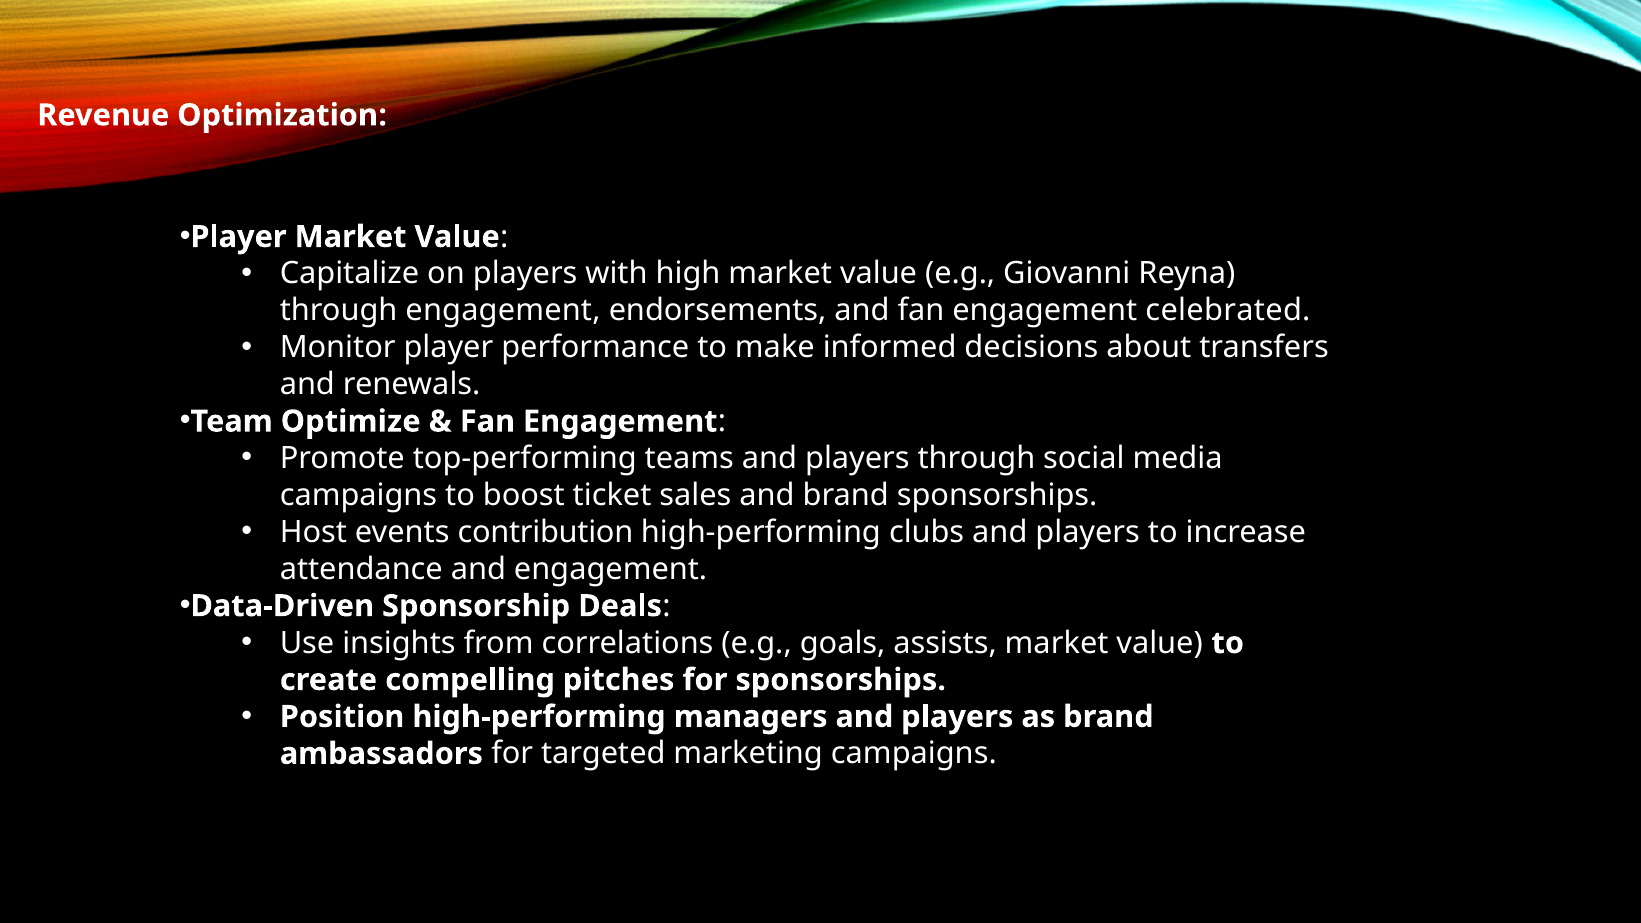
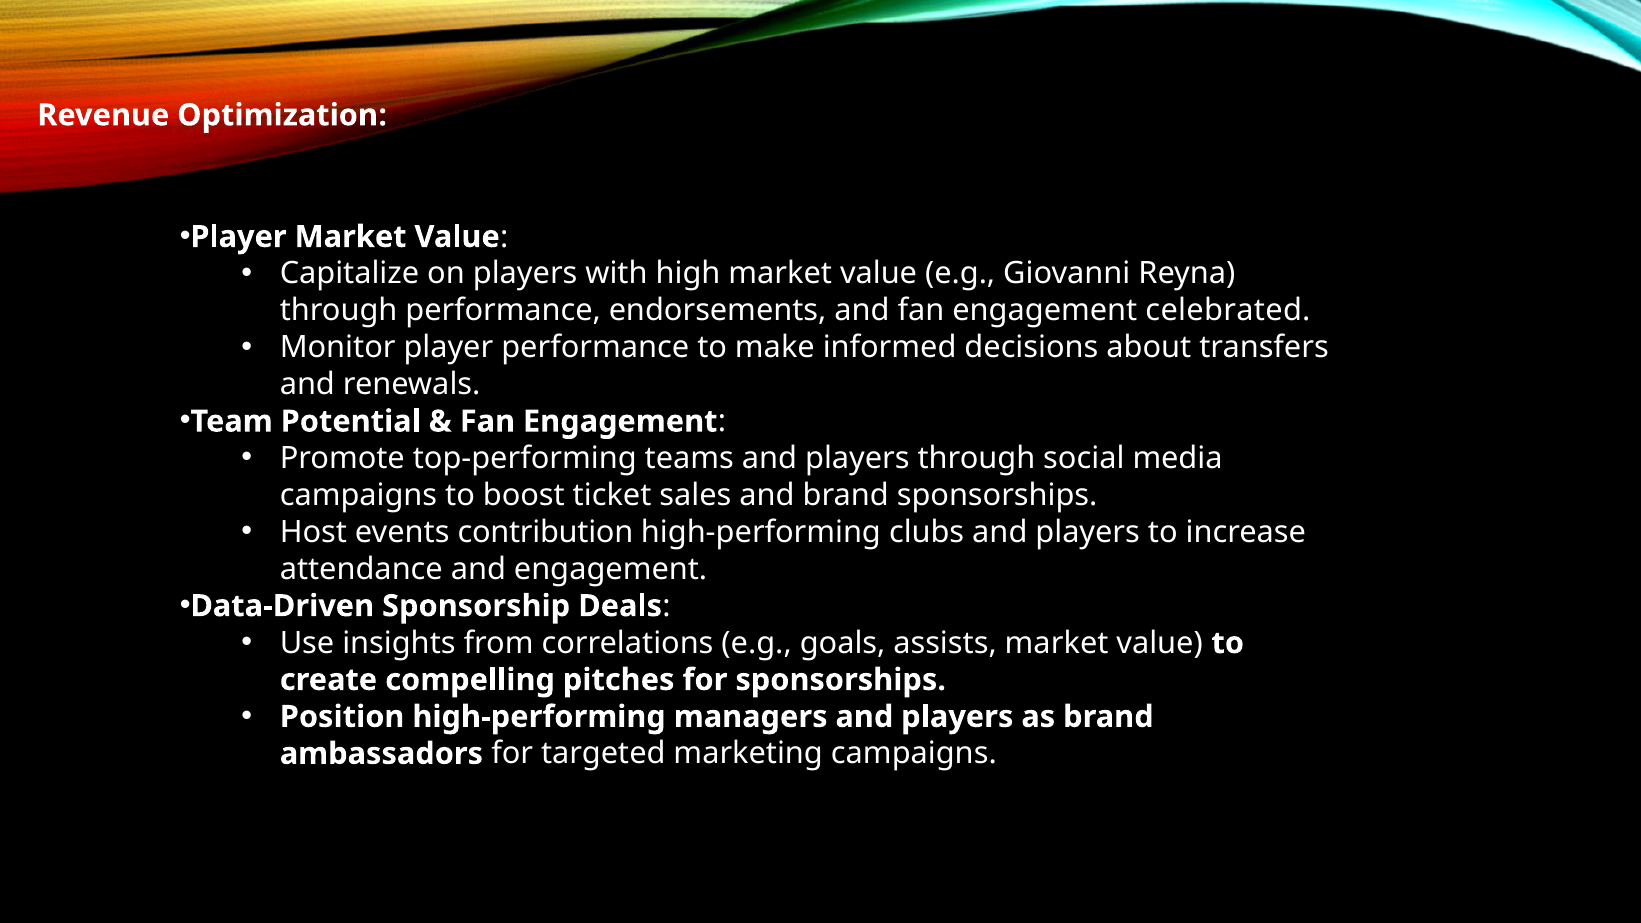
through engagement: engagement -> performance
Optimize: Optimize -> Potential
